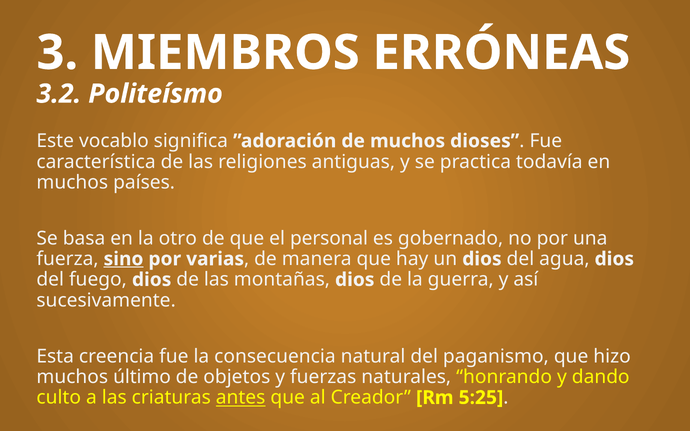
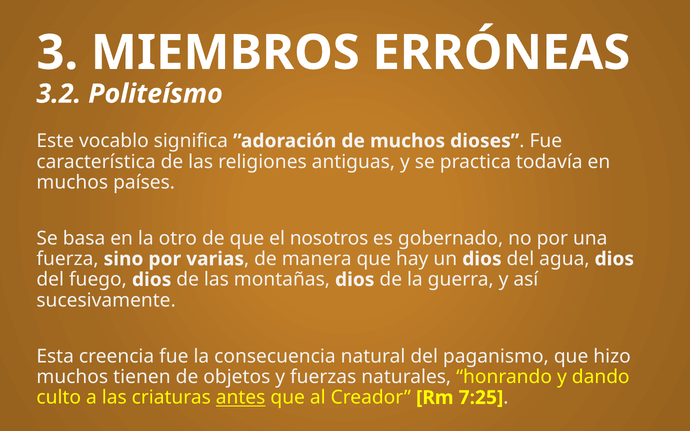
personal: personal -> nosotros
sino underline: present -> none
último: último -> tienen
5:25: 5:25 -> 7:25
